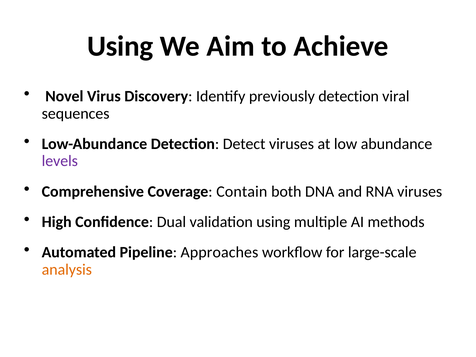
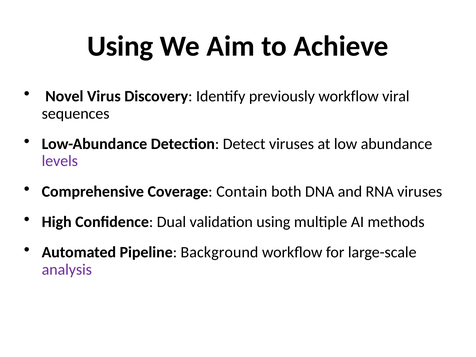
previously detection: detection -> workflow
Approaches: Approaches -> Background
analysis colour: orange -> purple
